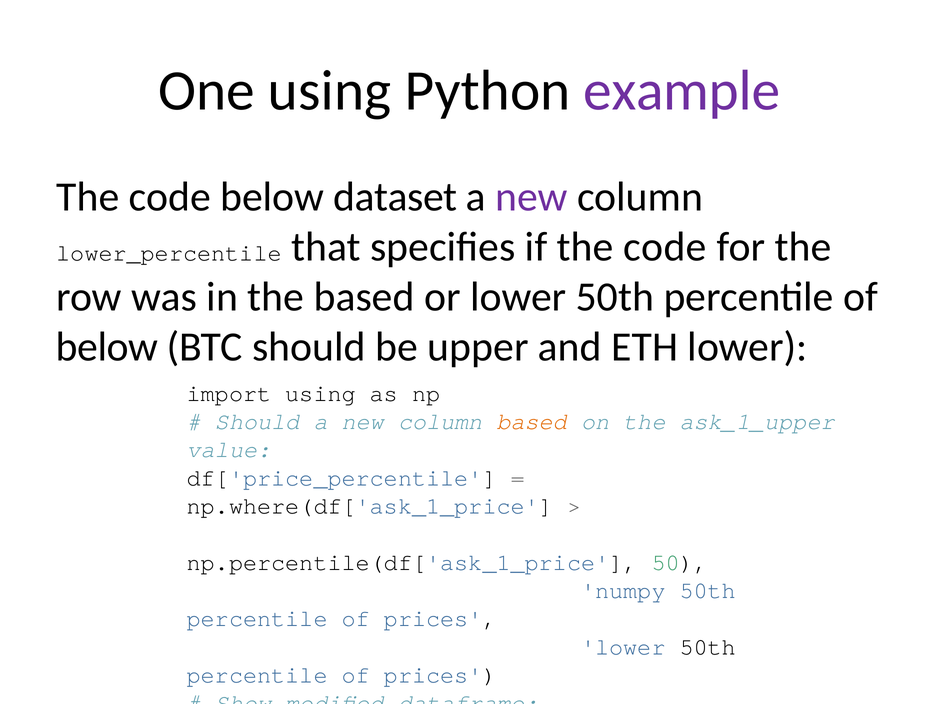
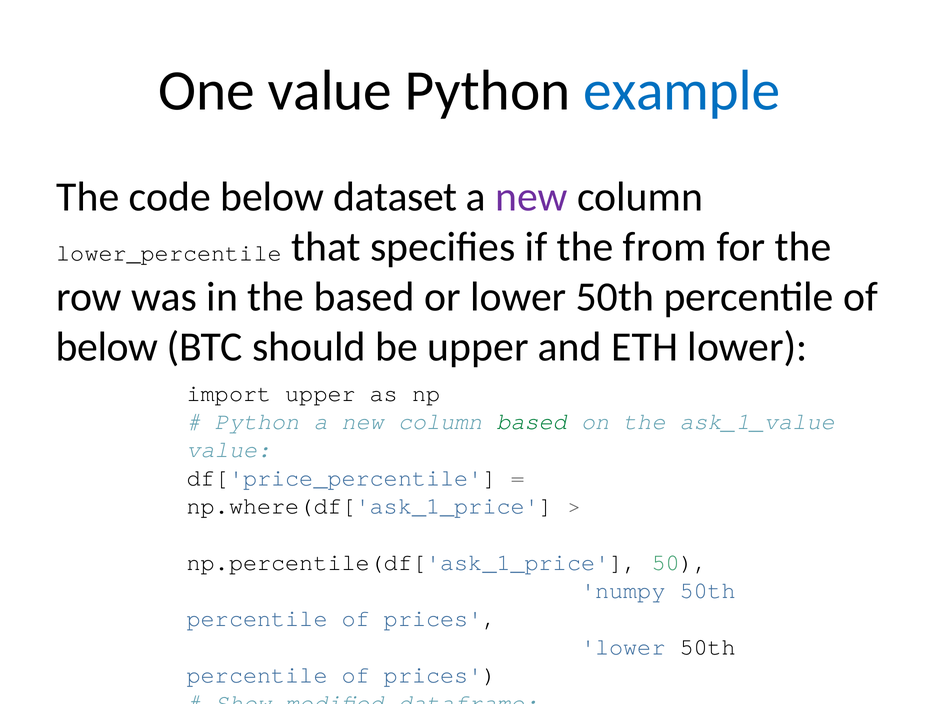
One using: using -> value
example colour: purple -> blue
if the code: code -> from
import using: using -> upper
Should at (257, 422): Should -> Python
based at (532, 422) colour: orange -> green
ask_1_upper: ask_1_upper -> ask_1_value
